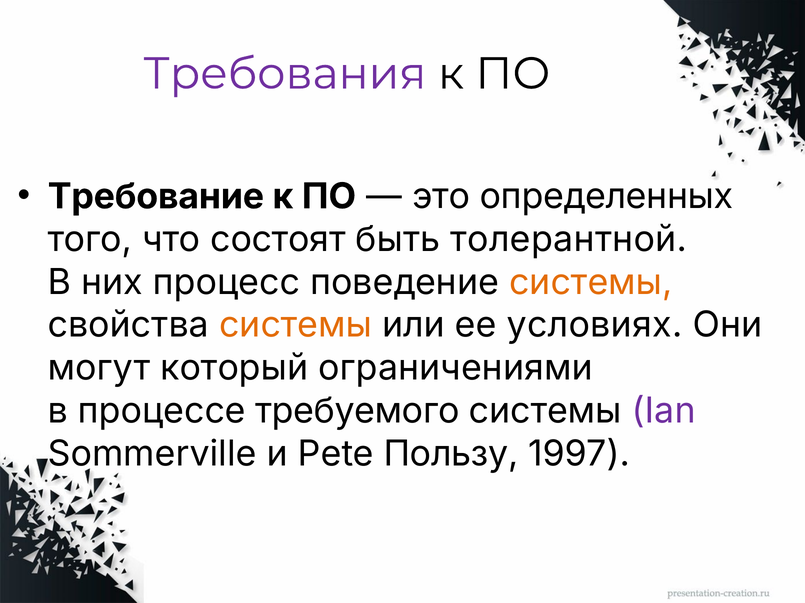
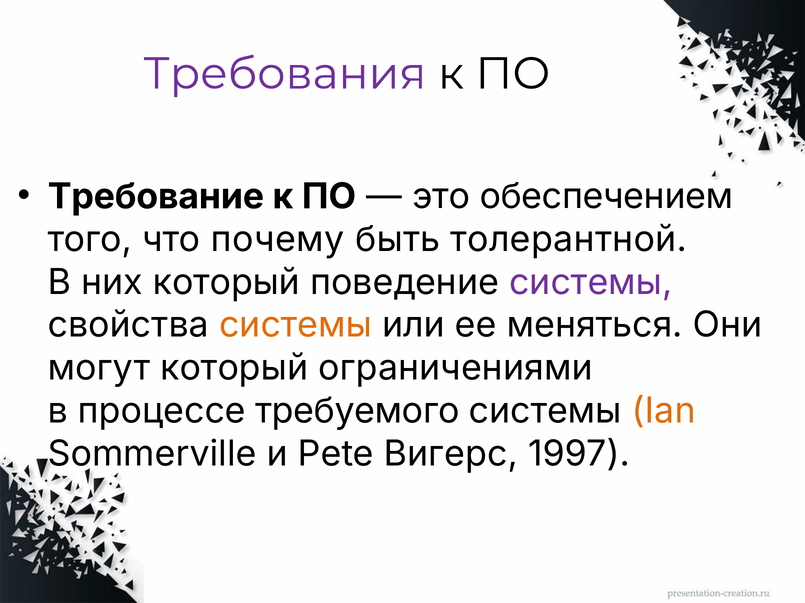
определенных: определенных -> обеспечением
состоят: состоят -> почему
них процесс: процесс -> который
системы at (591, 283) colour: orange -> purple
условиях: условиях -> меняться
Ian colour: purple -> orange
Пользу: Пользу -> Вигерс
